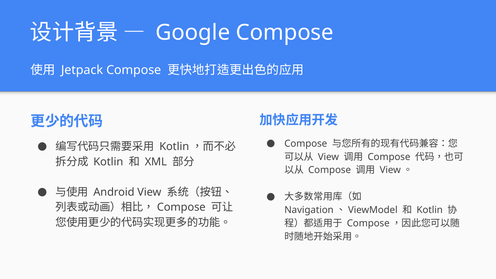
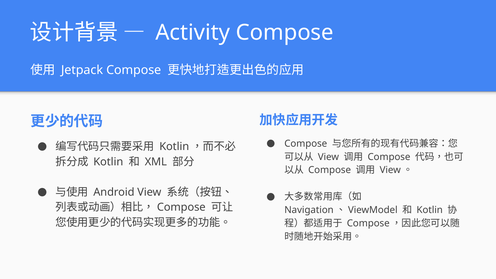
Google: Google -> Activity
